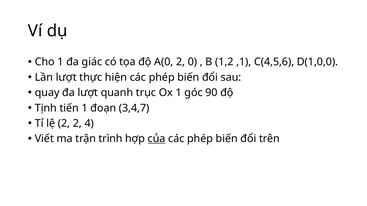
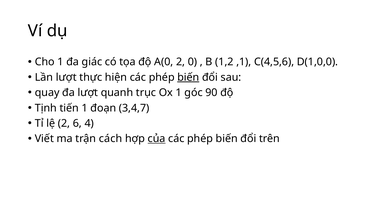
biến at (188, 77) underline: none -> present
2 2: 2 -> 6
trình: trình -> cách
